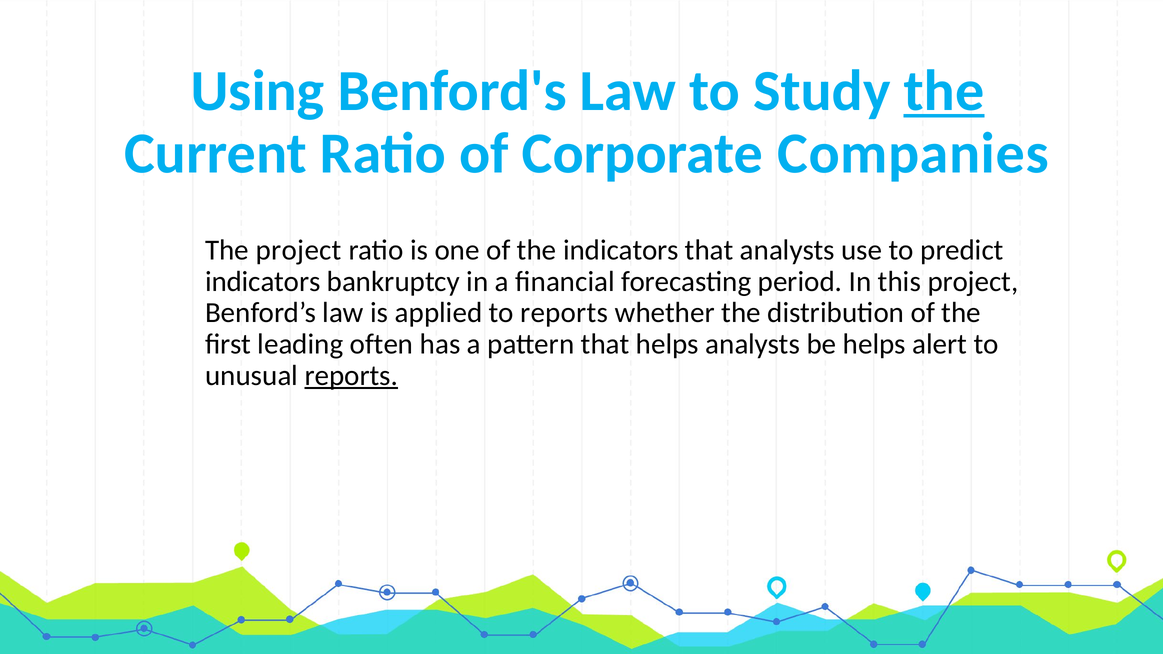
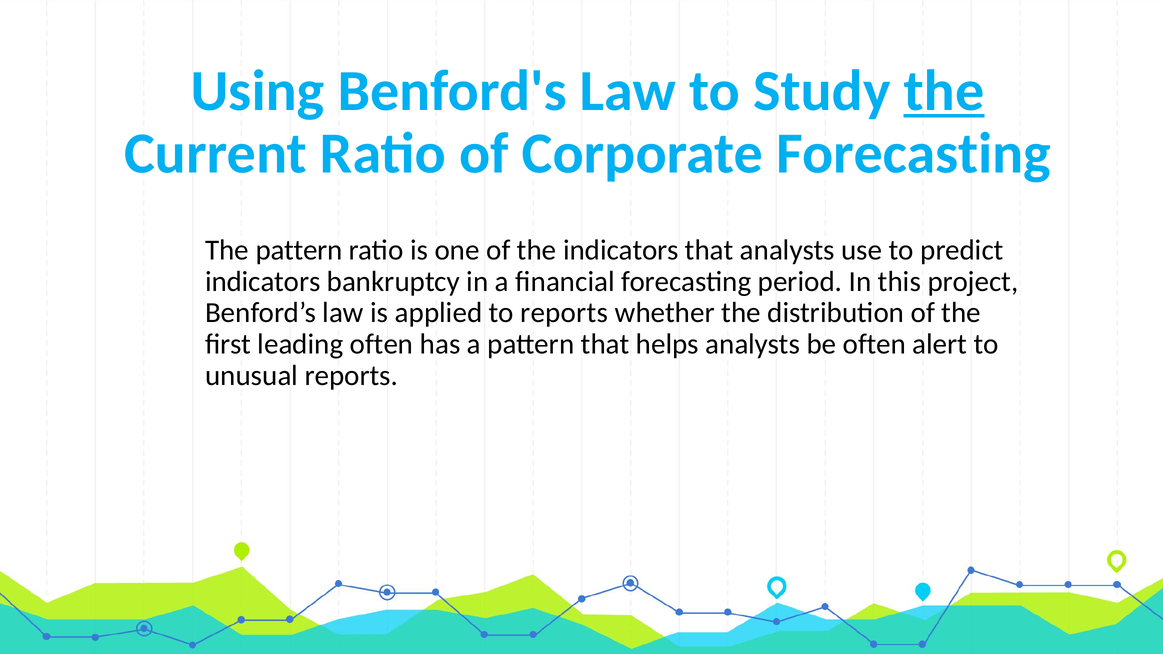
Corporate Companies: Companies -> Forecasting
The project: project -> pattern
be helps: helps -> often
reports at (351, 376) underline: present -> none
